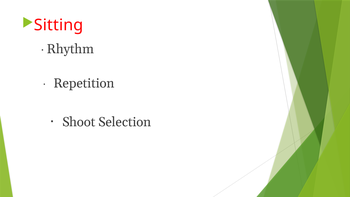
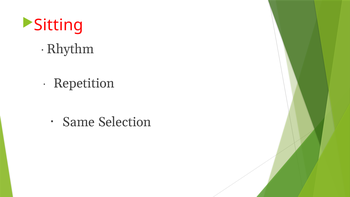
Shoot: Shoot -> Same
